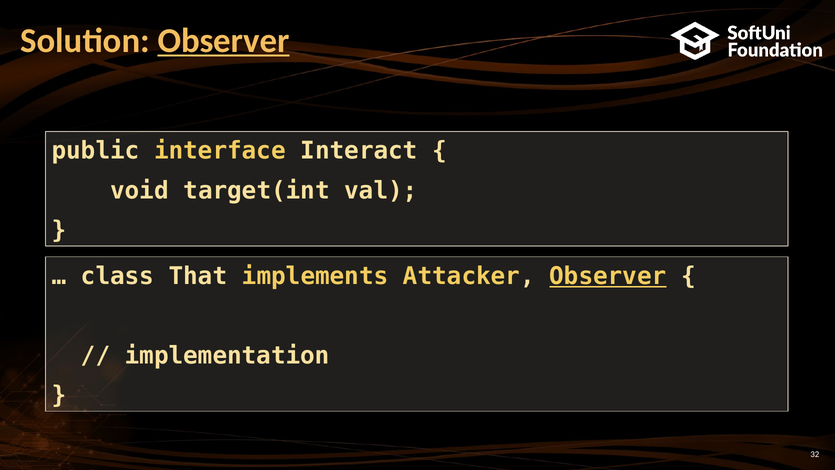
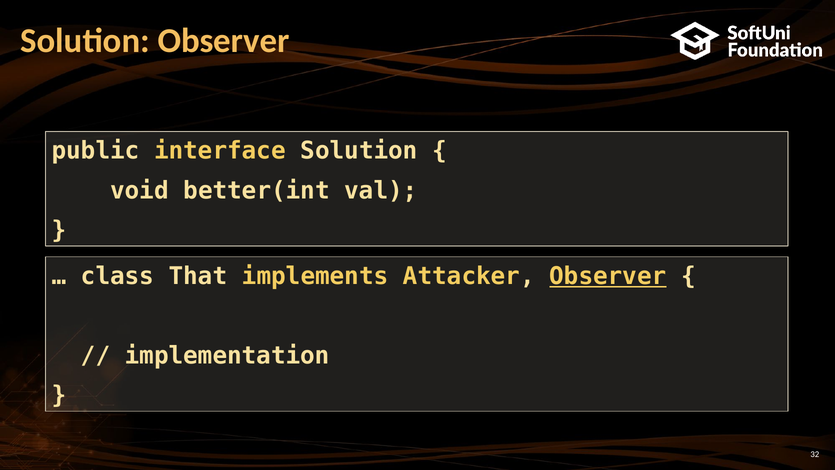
Observer at (224, 41) underline: present -> none
interface Interact: Interact -> Solution
target(int: target(int -> better(int
